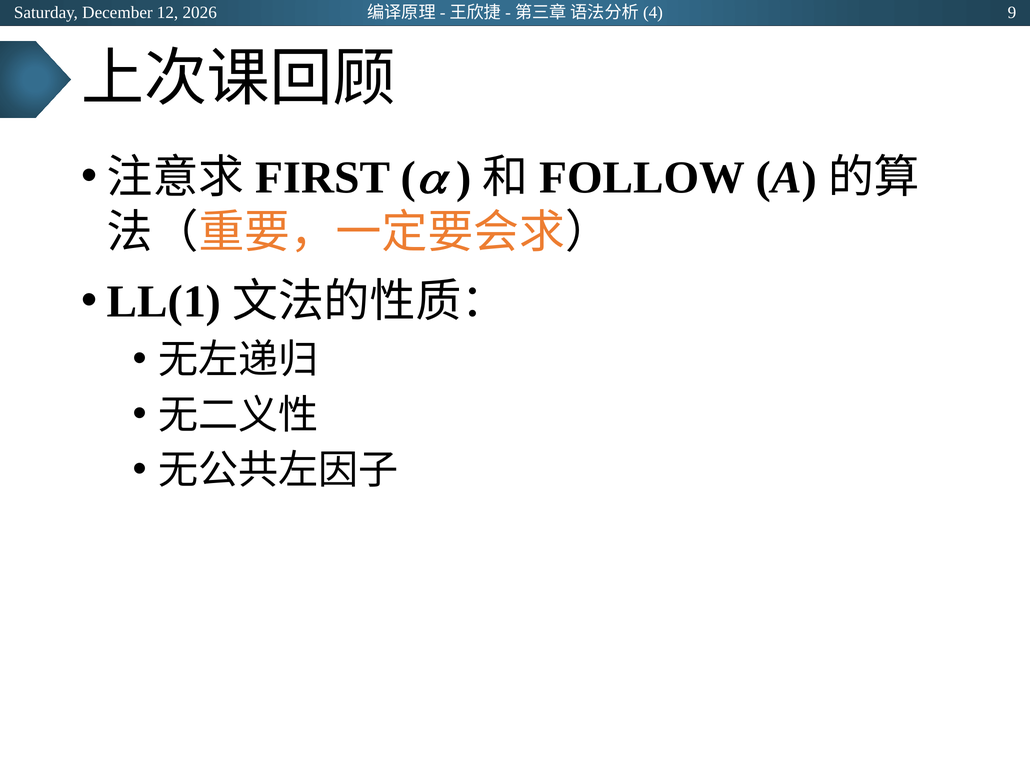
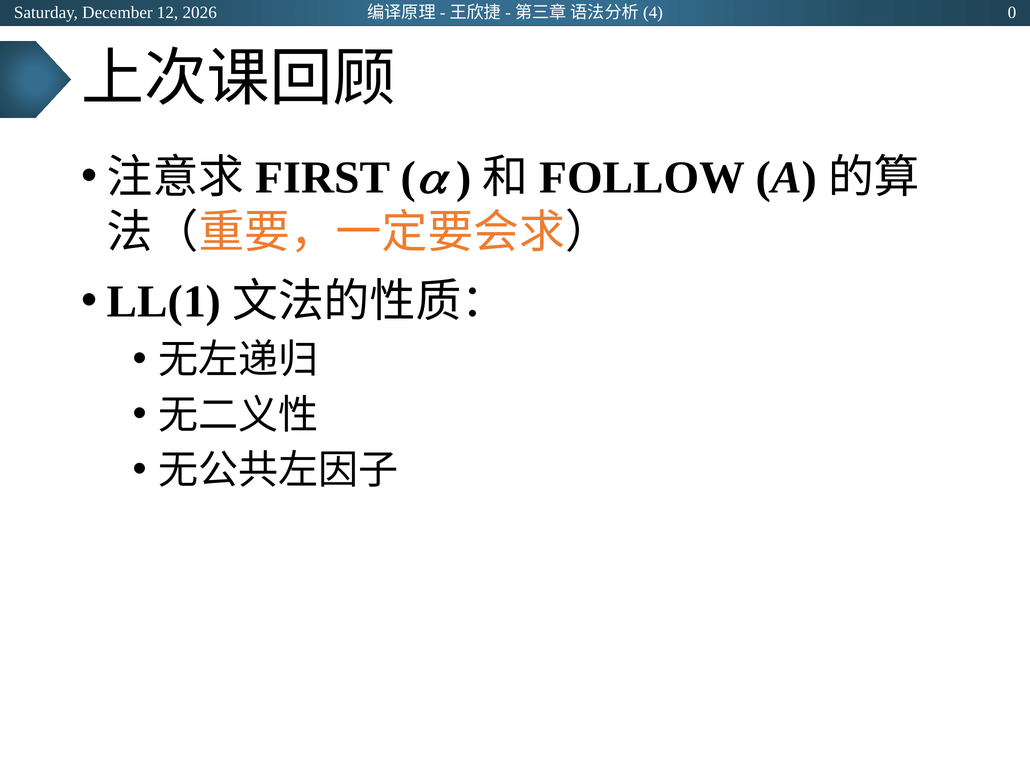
9: 9 -> 0
